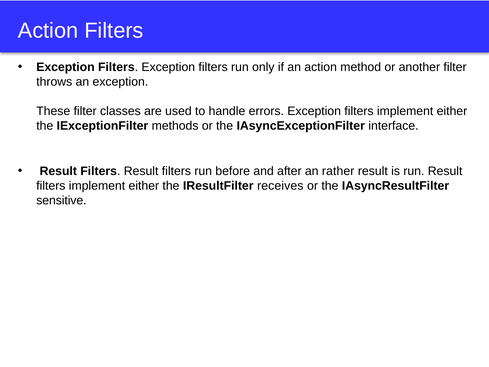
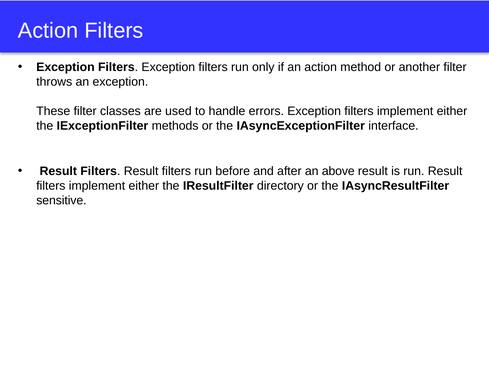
rather: rather -> above
receives: receives -> directory
